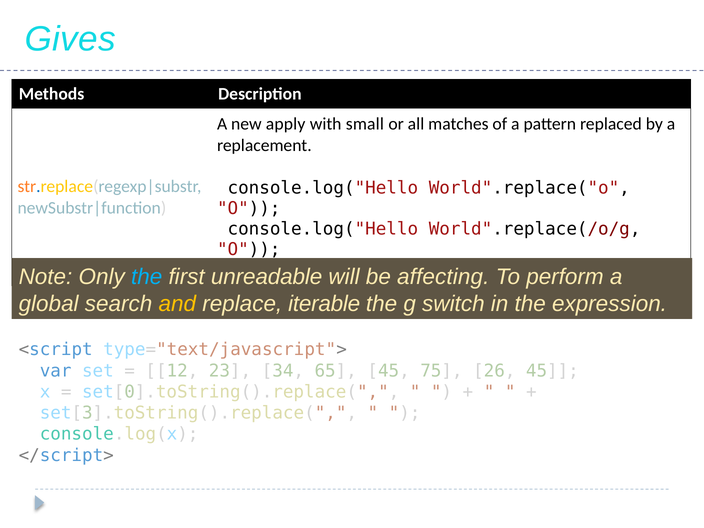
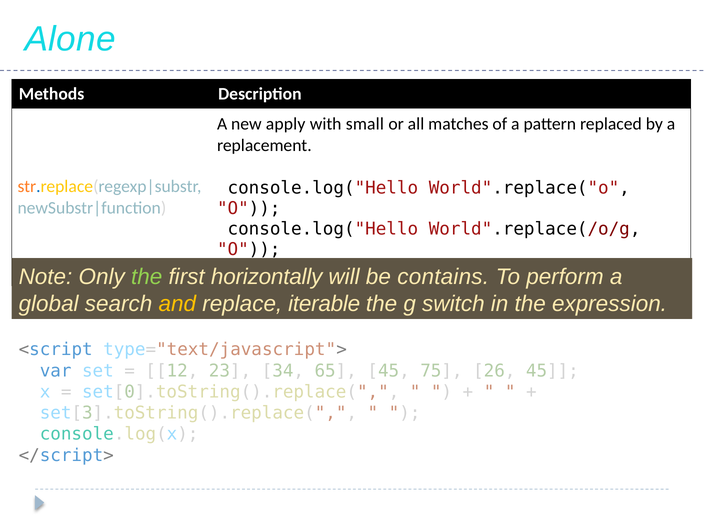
Gives: Gives -> Alone
the at (147, 277) colour: light blue -> light green
unreadable: unreadable -> horizontally
affecting: affecting -> contains
